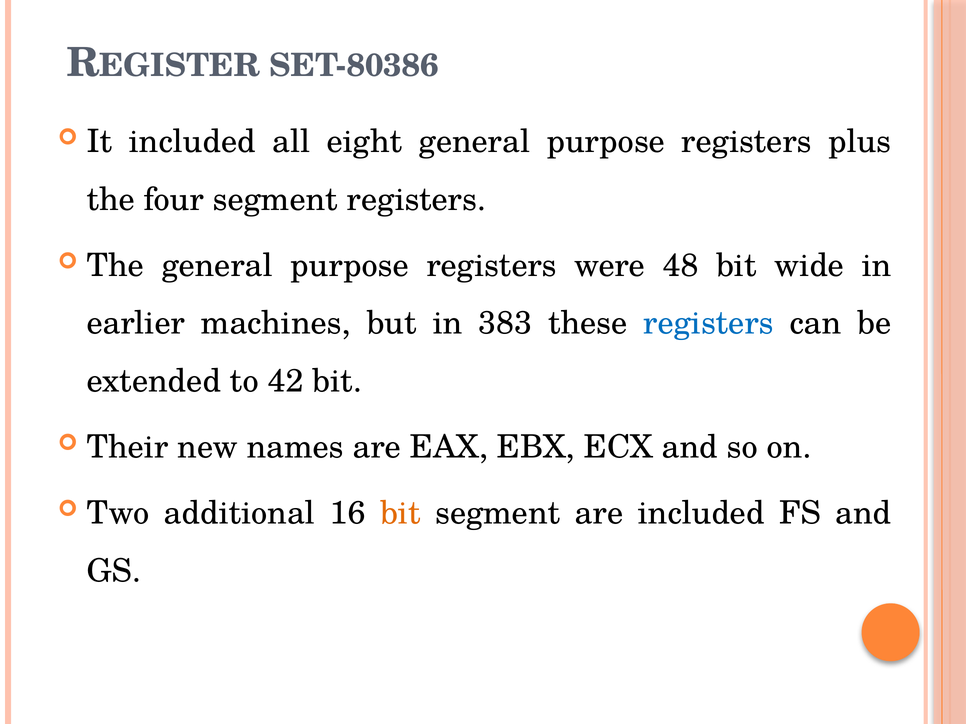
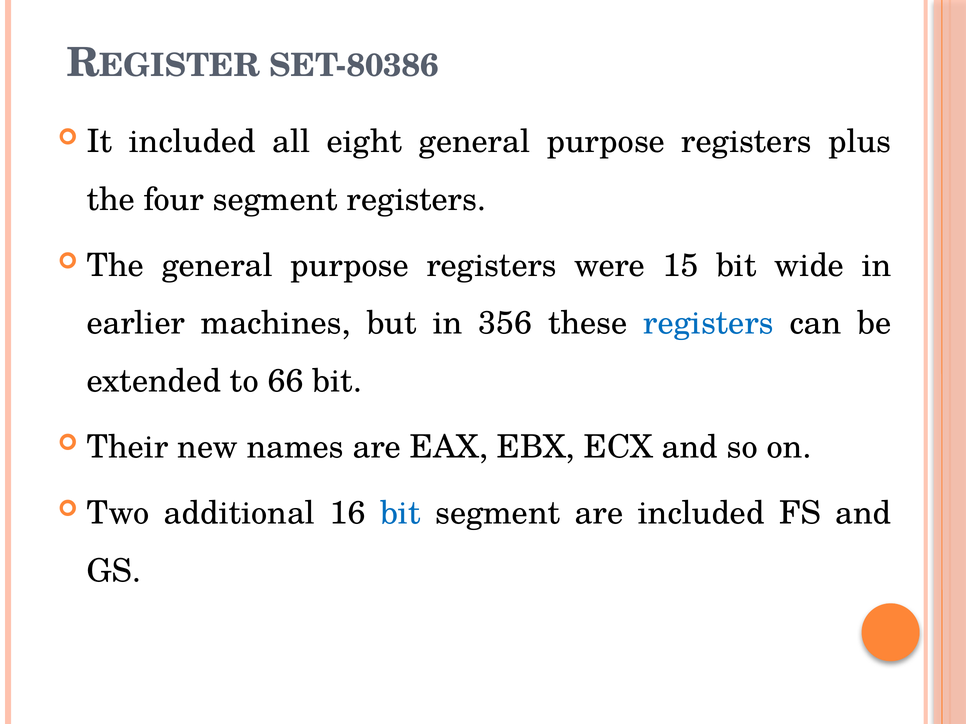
48: 48 -> 15
383: 383 -> 356
42: 42 -> 66
bit at (400, 514) colour: orange -> blue
